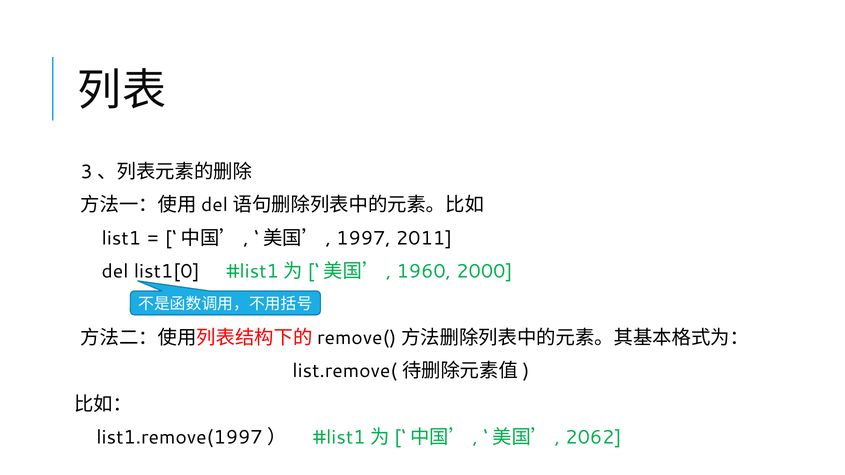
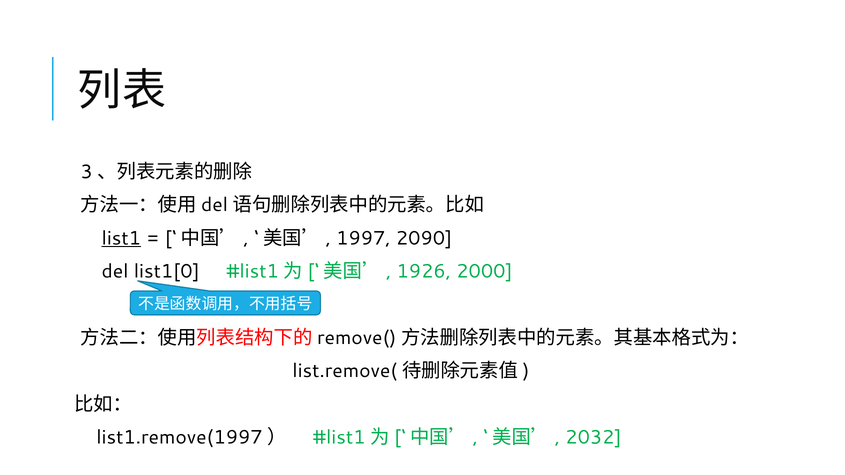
list1 underline: none -> present
2011: 2011 -> 2090
1960: 1960 -> 1926
2062: 2062 -> 2032
